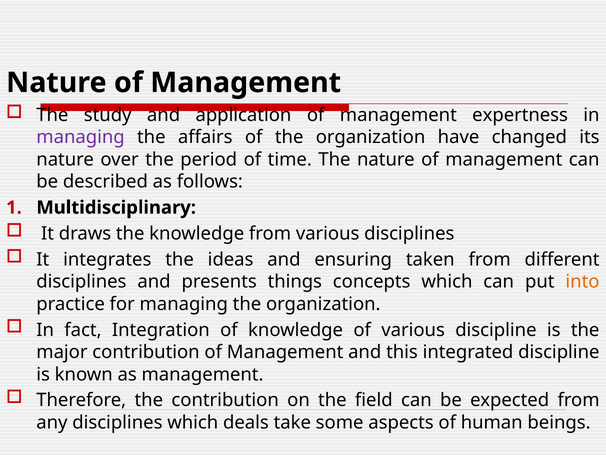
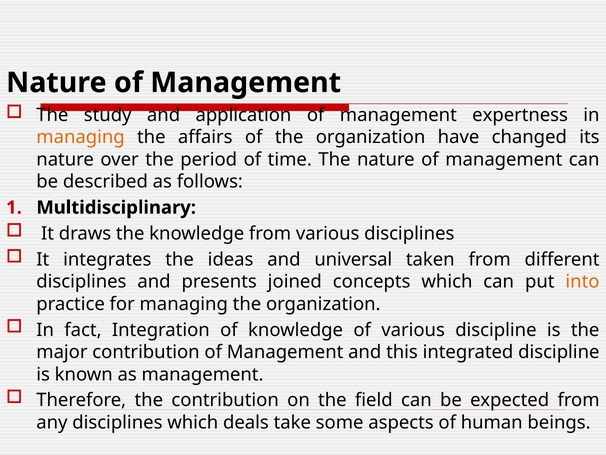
managing at (81, 137) colour: purple -> orange
ensuring: ensuring -> universal
things: things -> joined
